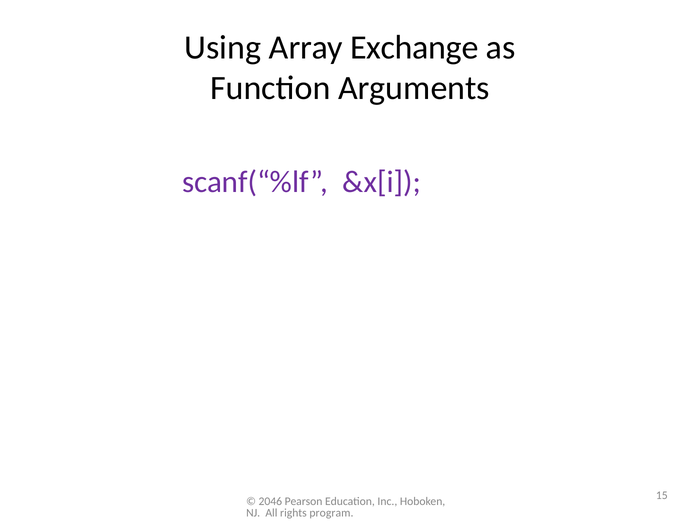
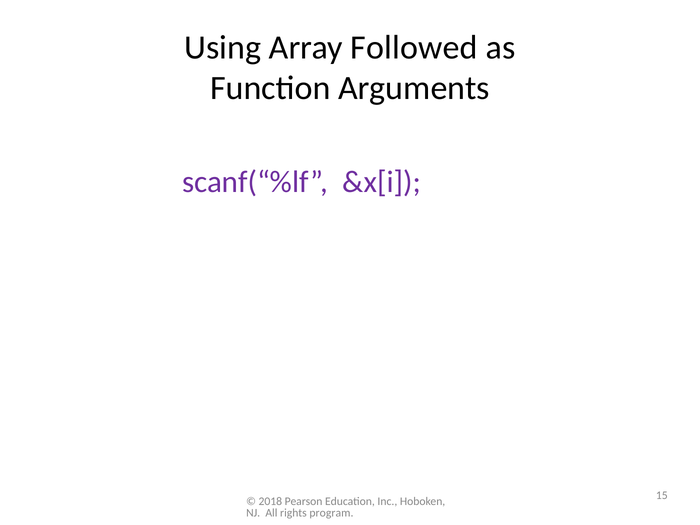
Exchange: Exchange -> Followed
2046: 2046 -> 2018
